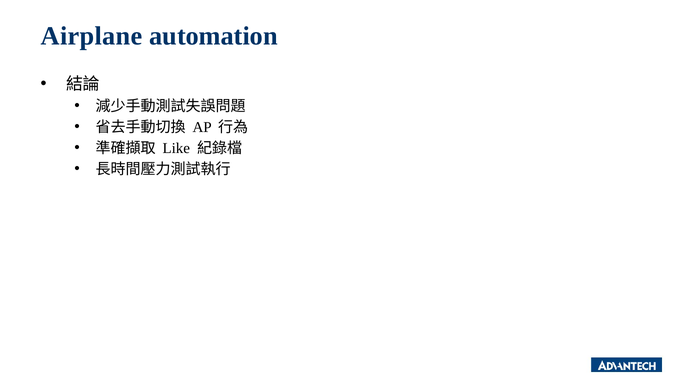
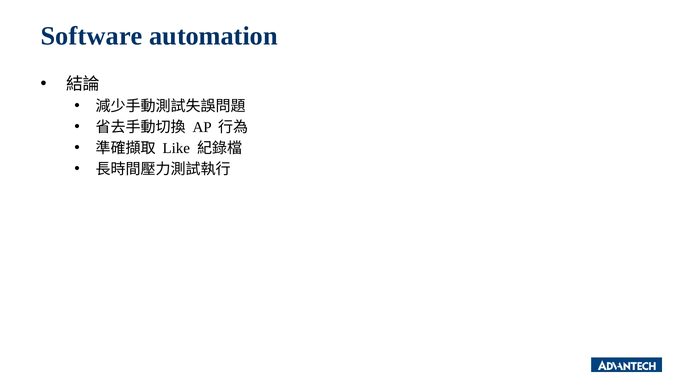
Airplane: Airplane -> Software
